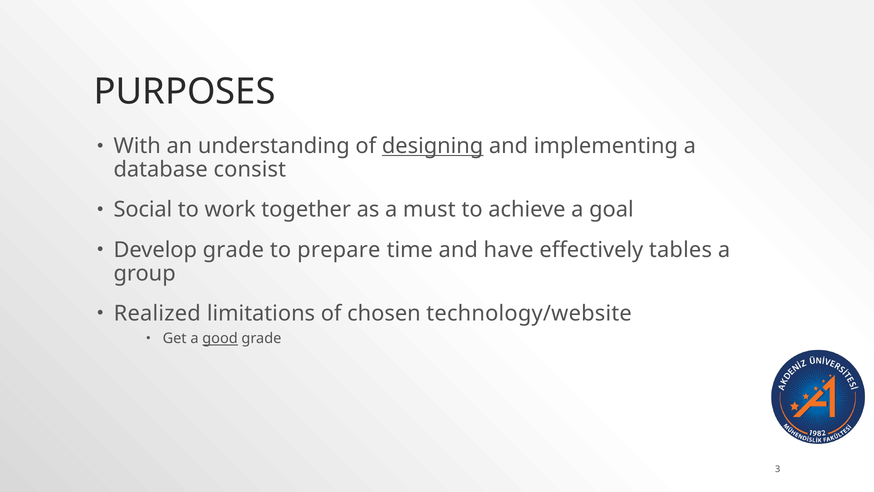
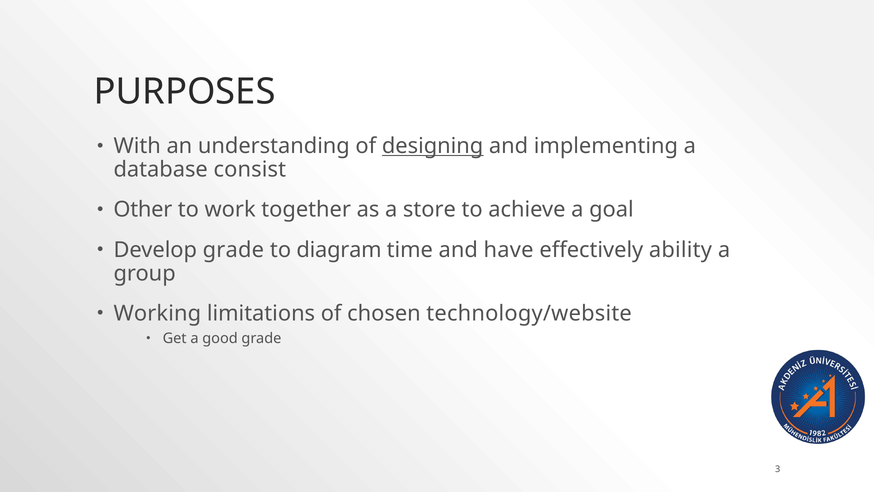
Social: Social -> Other
must: must -> store
prepare: prepare -> diagram
tables: tables -> ability
Realized: Realized -> Working
good underline: present -> none
